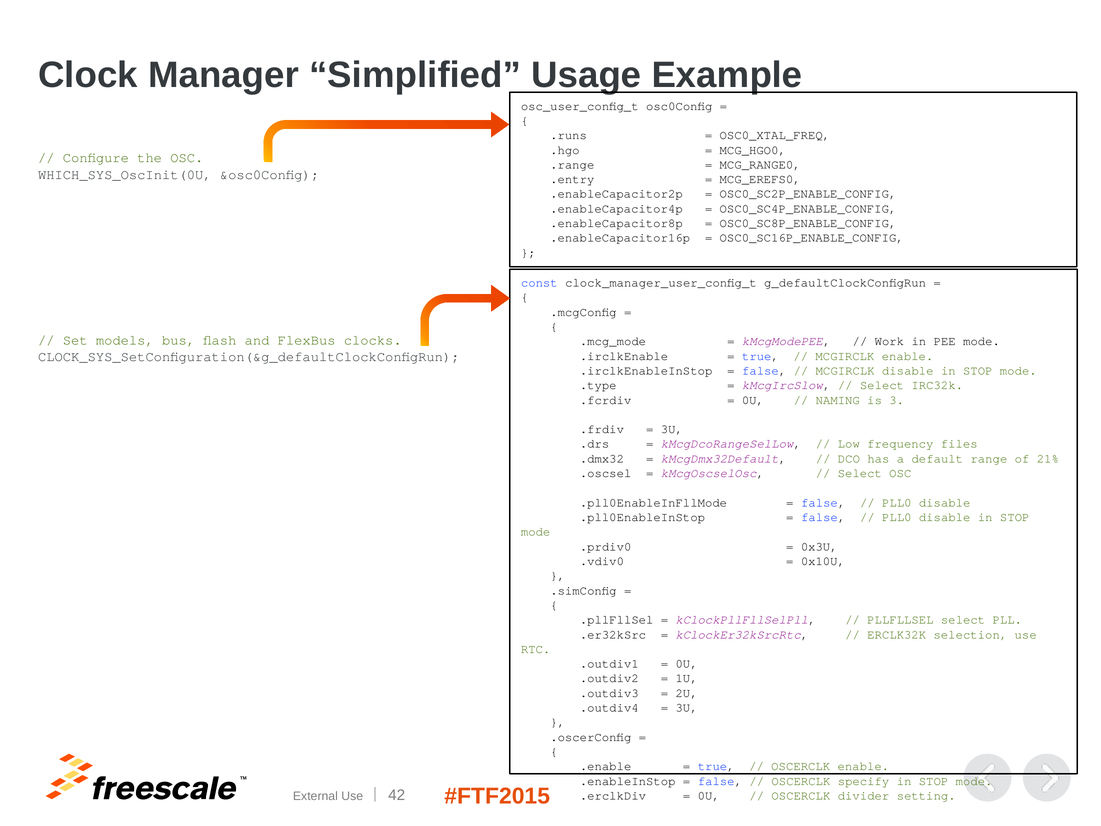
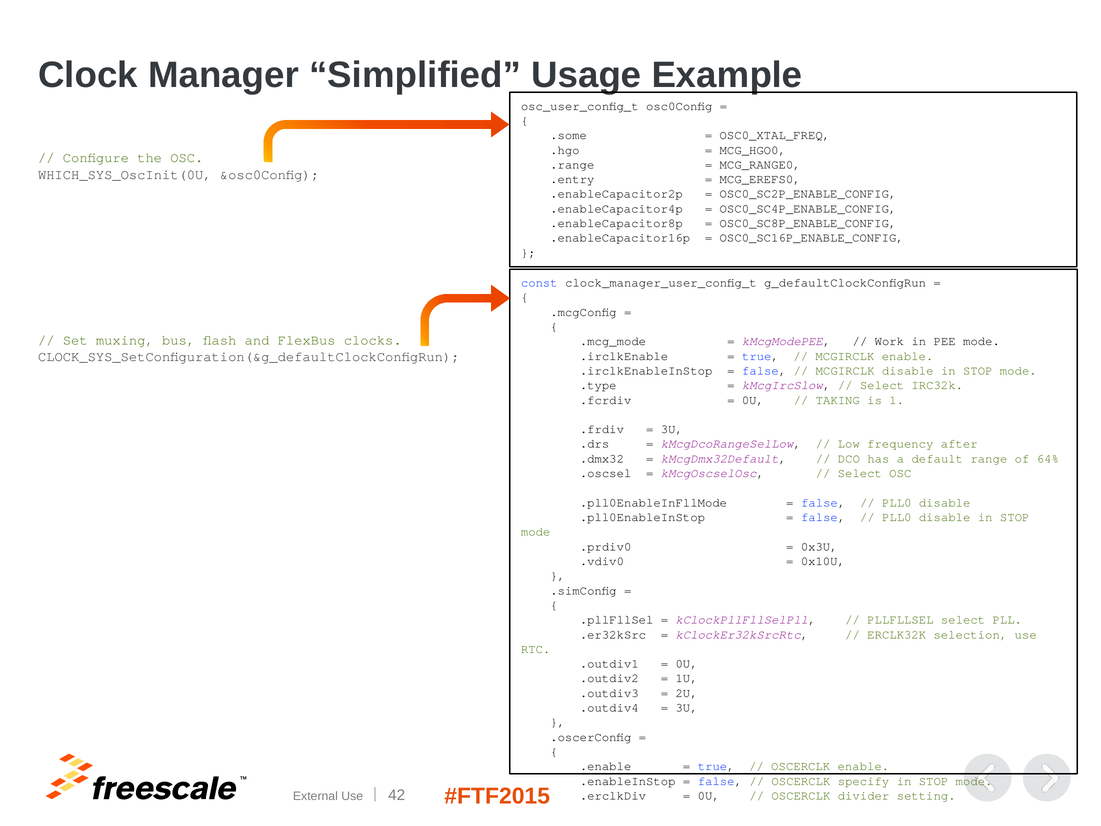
.runs: .runs -> .some
models: models -> muxing
NAMING: NAMING -> TAKING
3: 3 -> 1
files: files -> after
21%: 21% -> 64%
